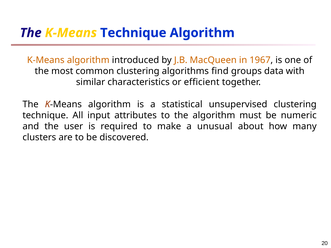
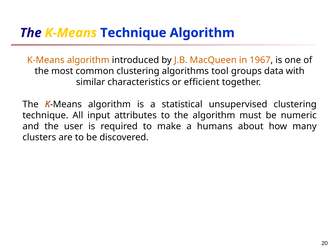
find: find -> tool
unusual: unusual -> humans
